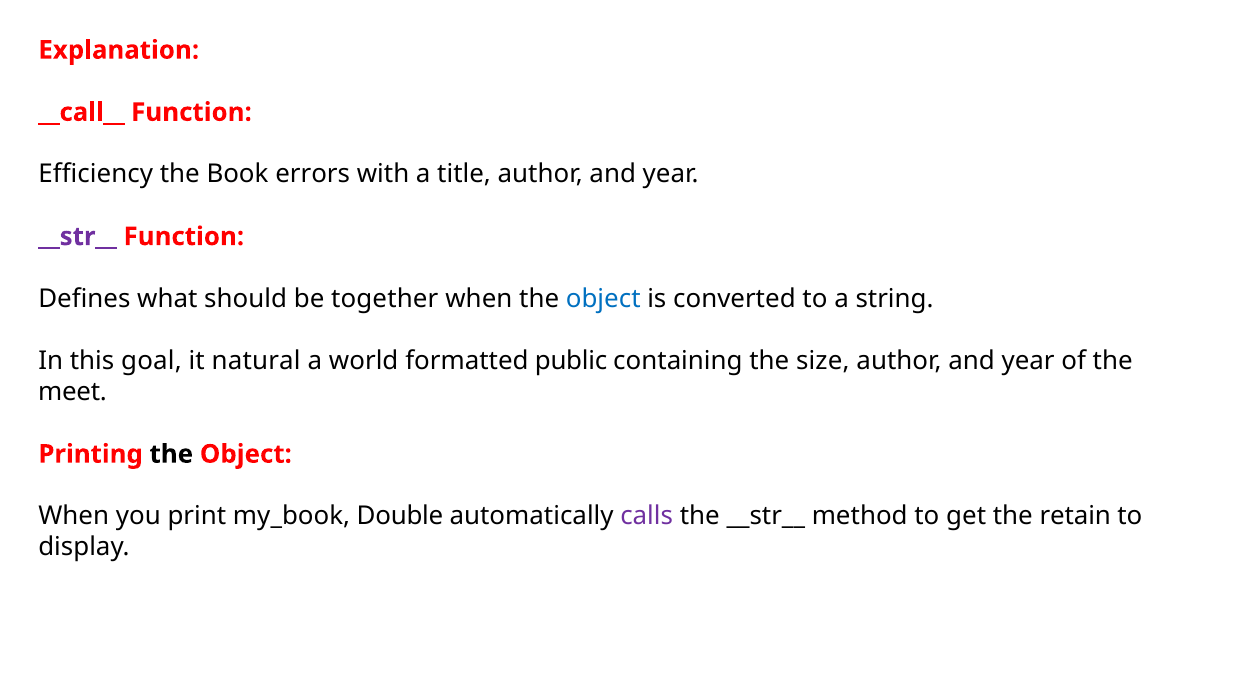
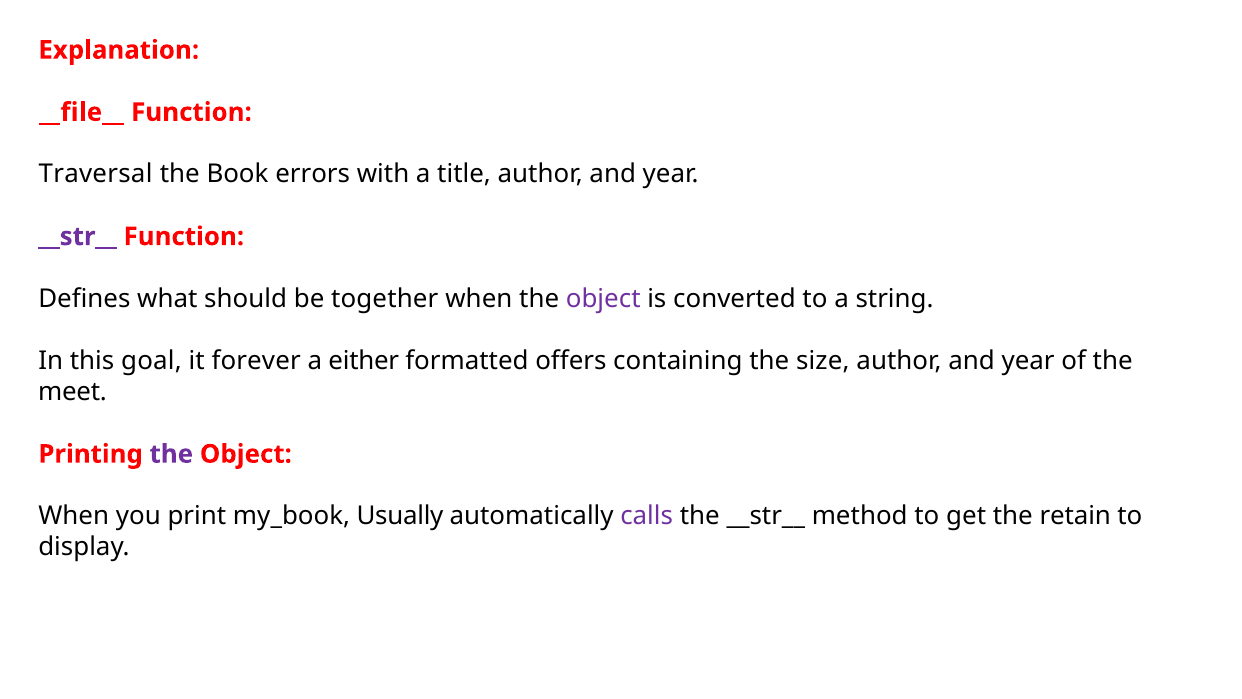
__call__: __call__ -> __file__
Efficiency: Efficiency -> Traversal
object at (603, 299) colour: blue -> purple
natural: natural -> forever
world: world -> either
public: public -> offers
the at (171, 454) colour: black -> purple
Double: Double -> Usually
